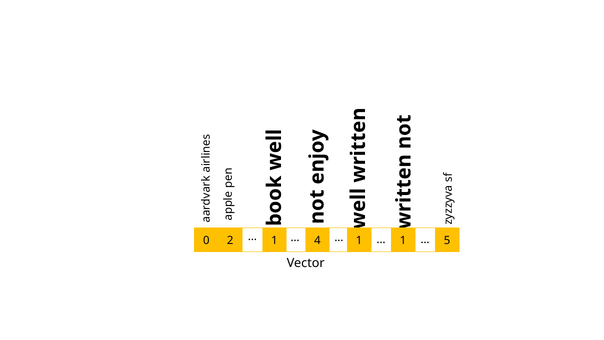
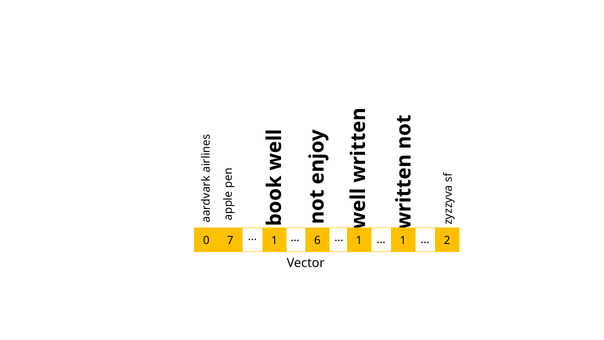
5: 5 -> 2
2: 2 -> 7
4: 4 -> 6
